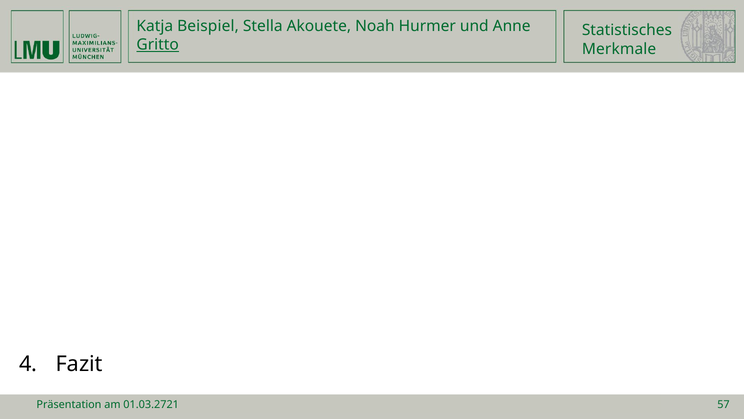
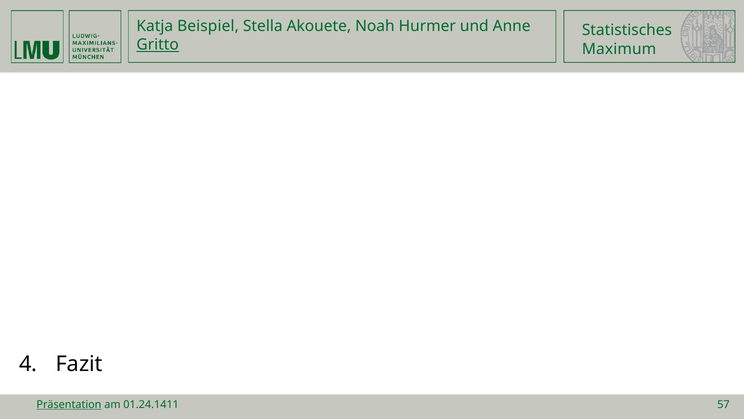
Merkmale: Merkmale -> Maximum
Präsentation underline: none -> present
01.03.2721: 01.03.2721 -> 01.24.1411
